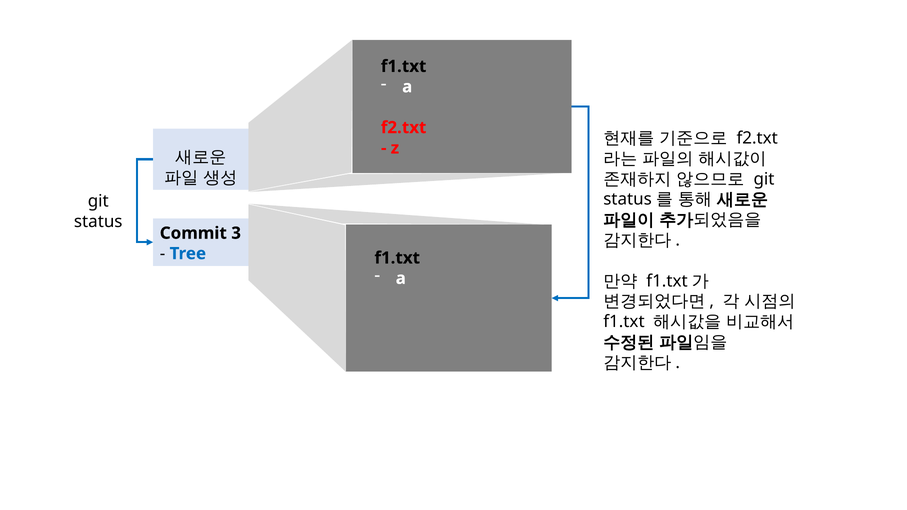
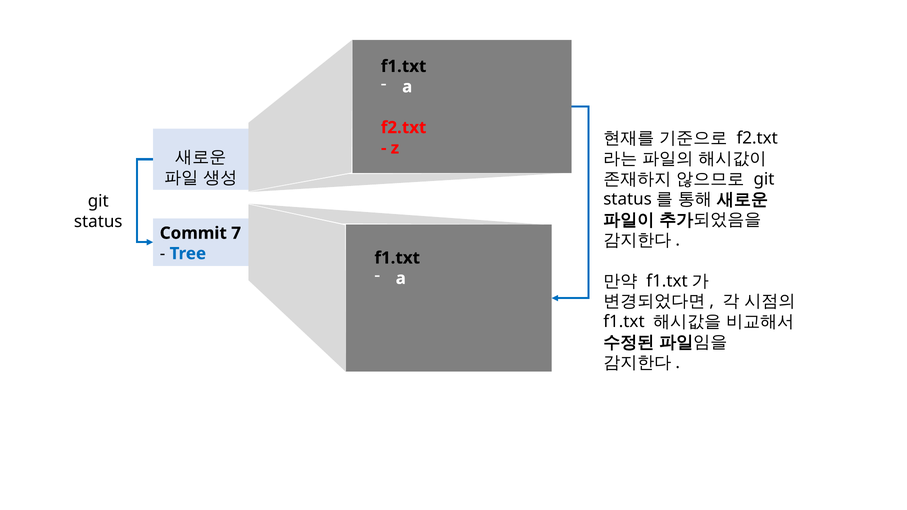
3: 3 -> 7
